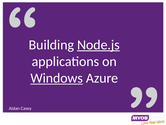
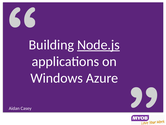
Windows underline: present -> none
